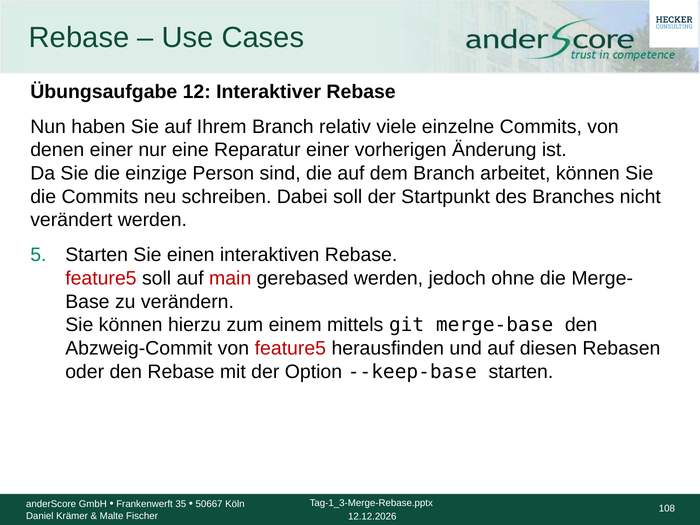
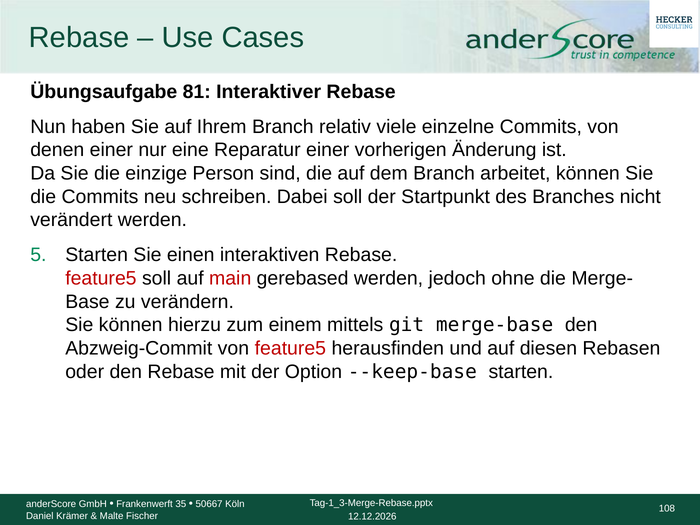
12: 12 -> 81
